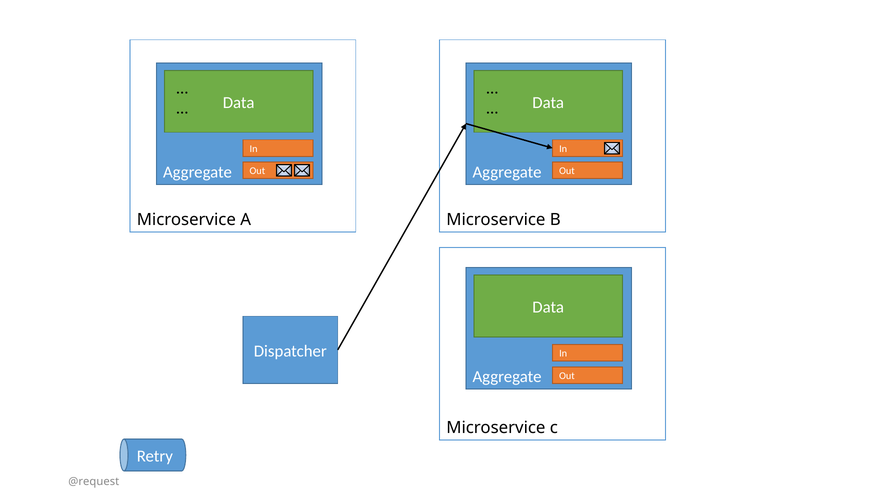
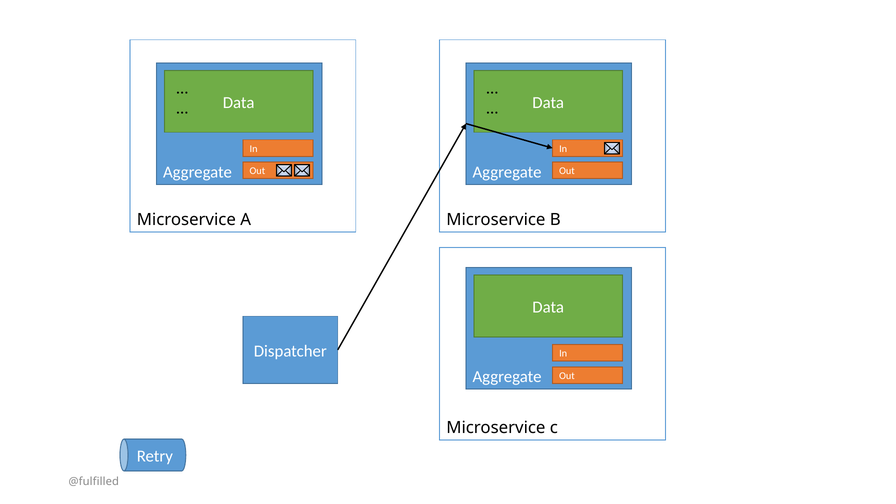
@request: @request -> @fulfilled
